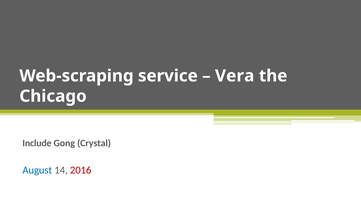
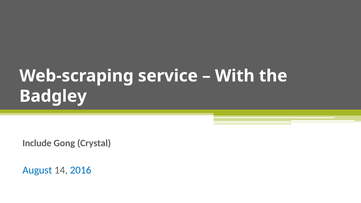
Vera: Vera -> With
Chicago: Chicago -> Badgley
2016 colour: red -> blue
